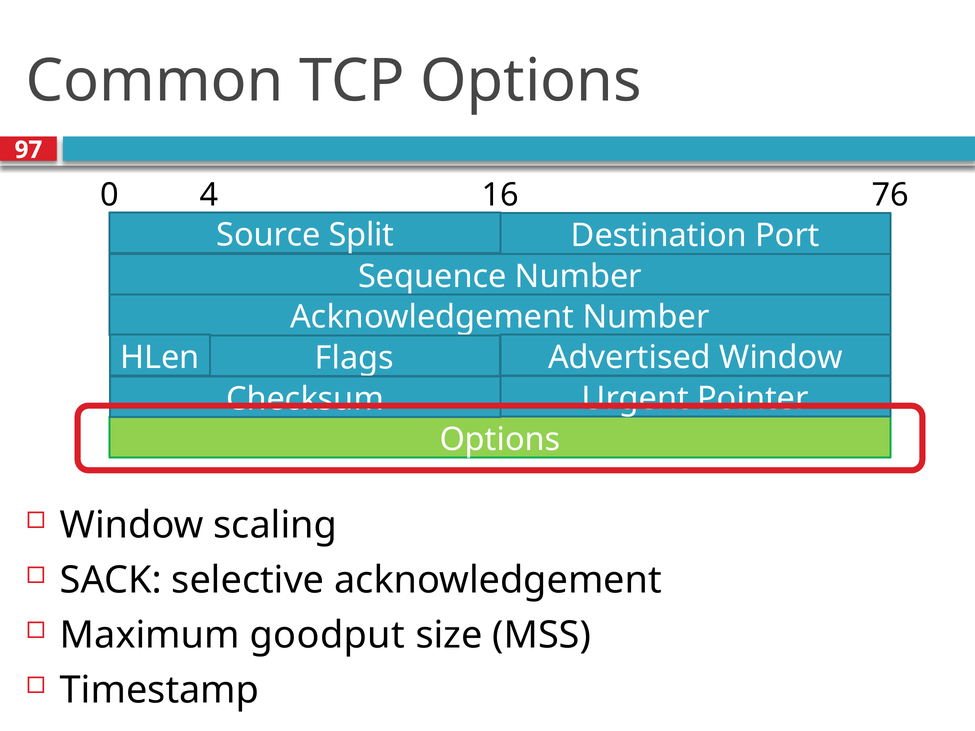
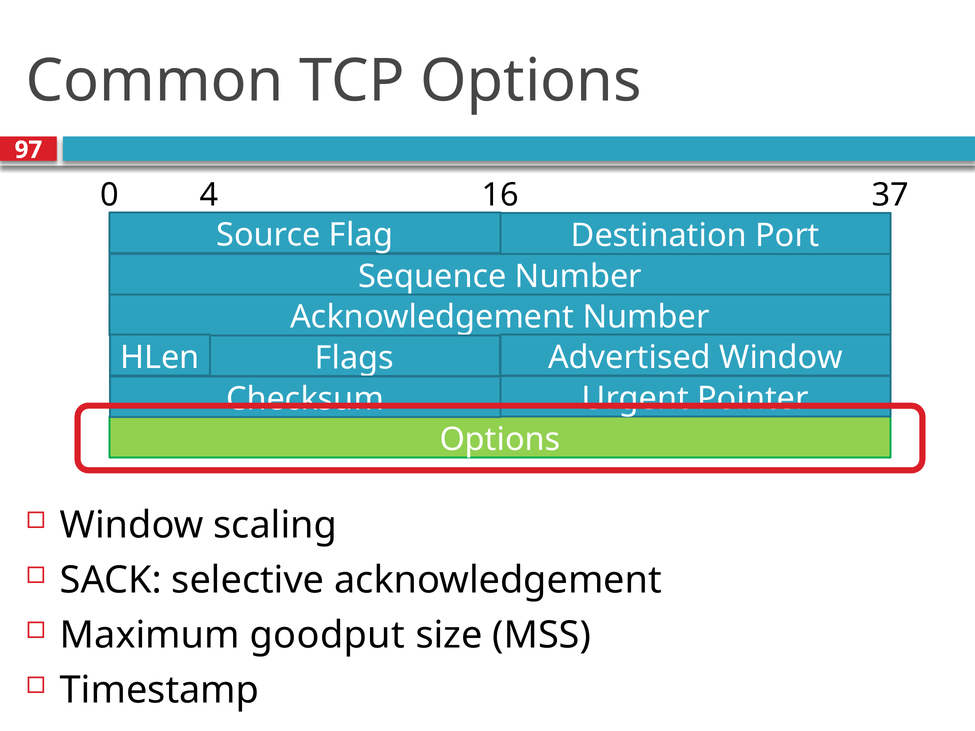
76: 76 -> 37
Split: Split -> Flag
